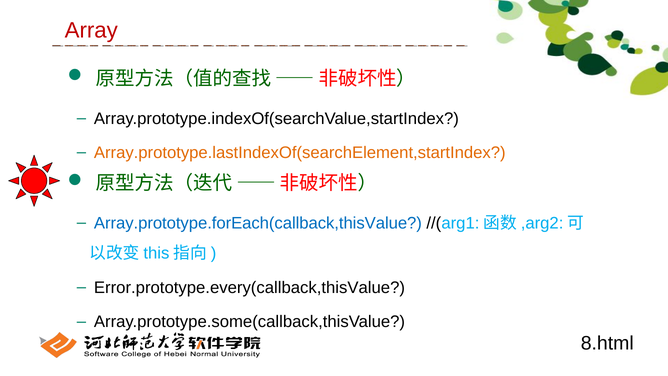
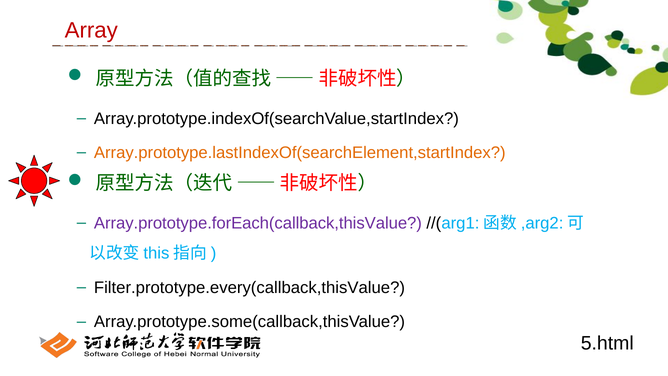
Array.prototype.forEach(callback,thisValue colour: blue -> purple
Error.prototype.every(callback,thisValue: Error.prototype.every(callback,thisValue -> Filter.prototype.every(callback,thisValue
8.html: 8.html -> 5.html
